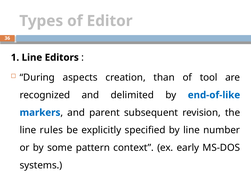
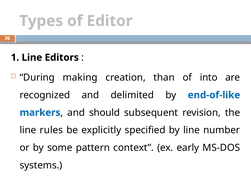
aspects: aspects -> making
tool: tool -> into
parent: parent -> should
